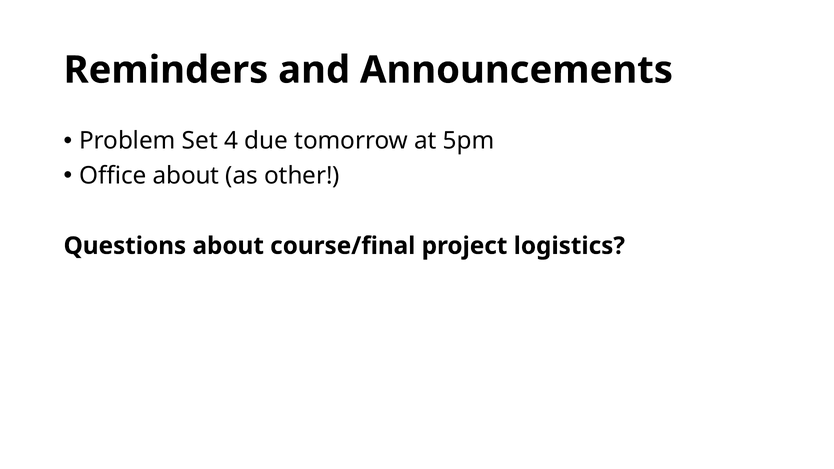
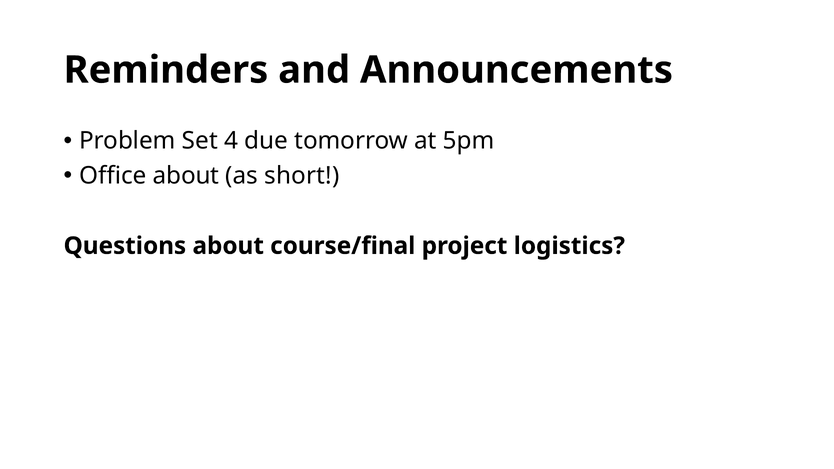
other: other -> short
